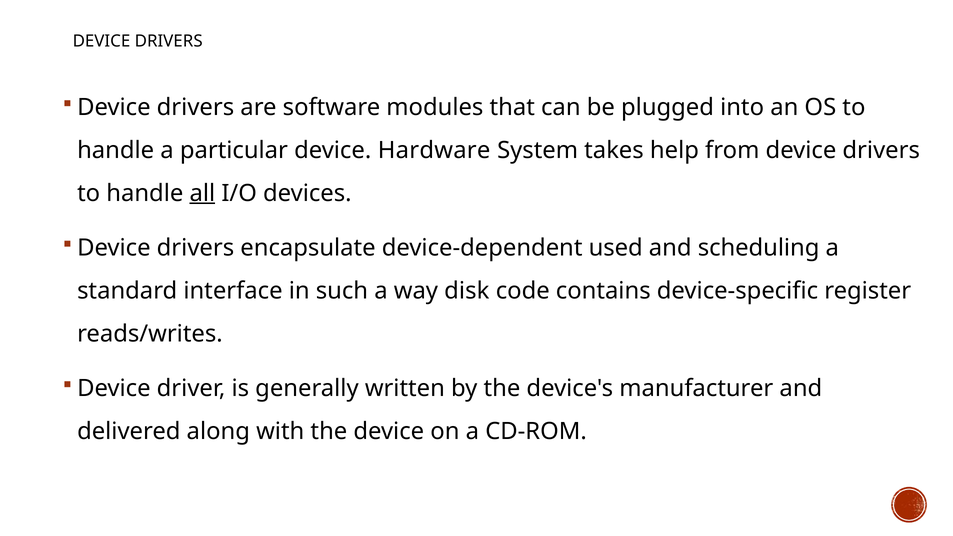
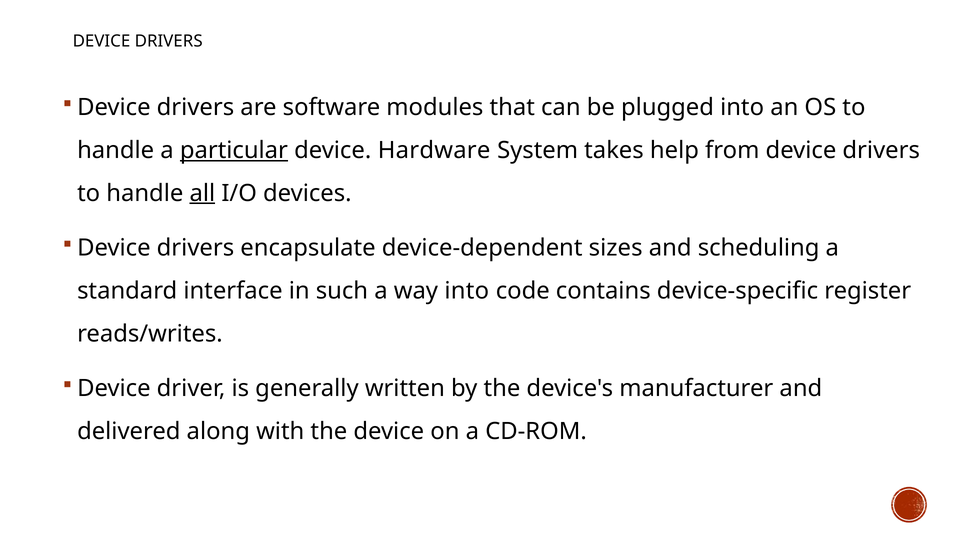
particular underline: none -> present
used: used -> sizes
way disk: disk -> into
